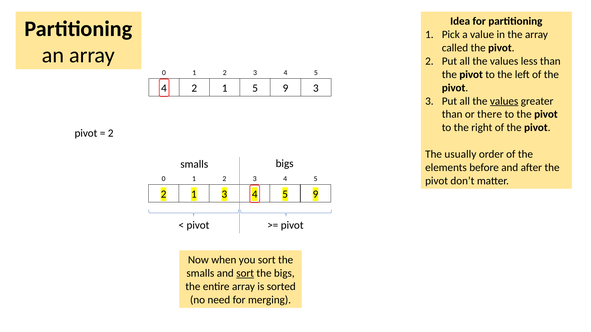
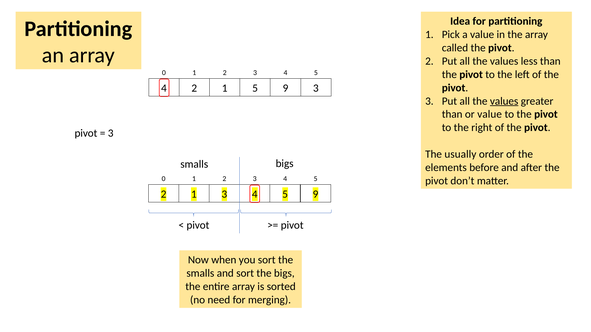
or there: there -> value
2 at (111, 133): 2 -> 3
sort at (245, 274) underline: present -> none
